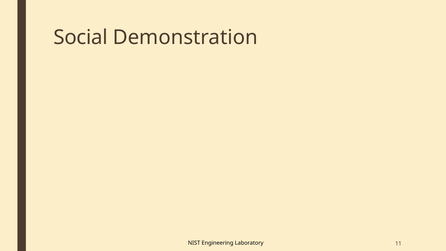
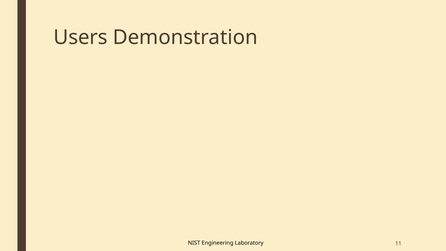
Social: Social -> Users
